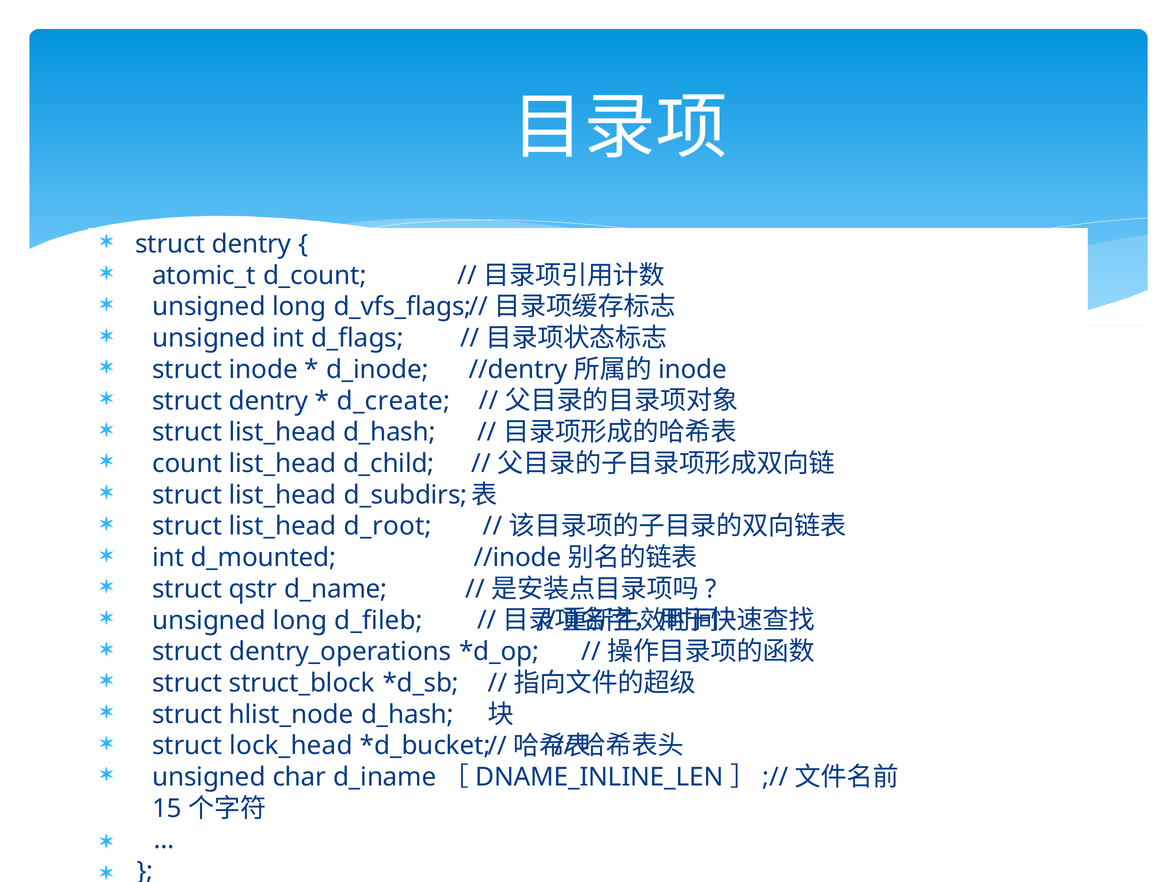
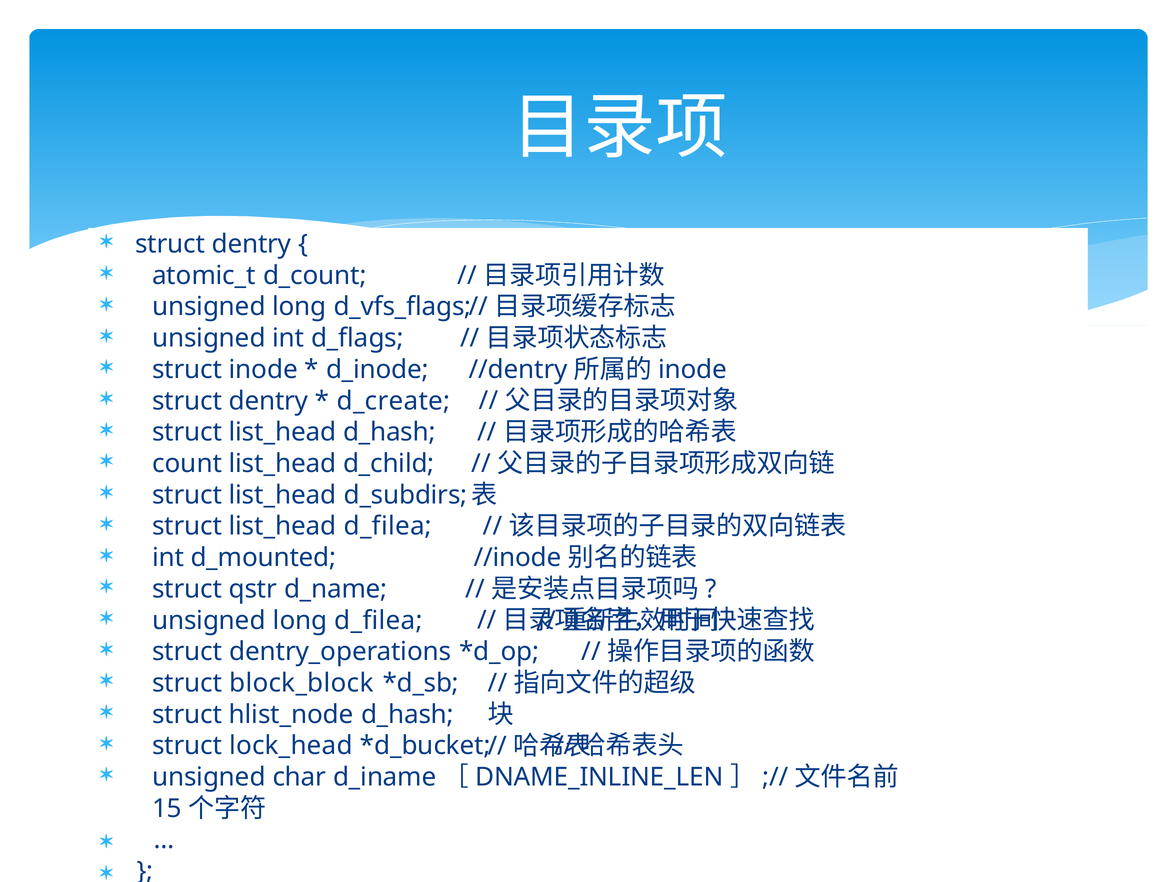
list_head d_root: d_root -> d_filea
long d_fileb: d_fileb -> d_filea
struct_block: struct_block -> block_block
